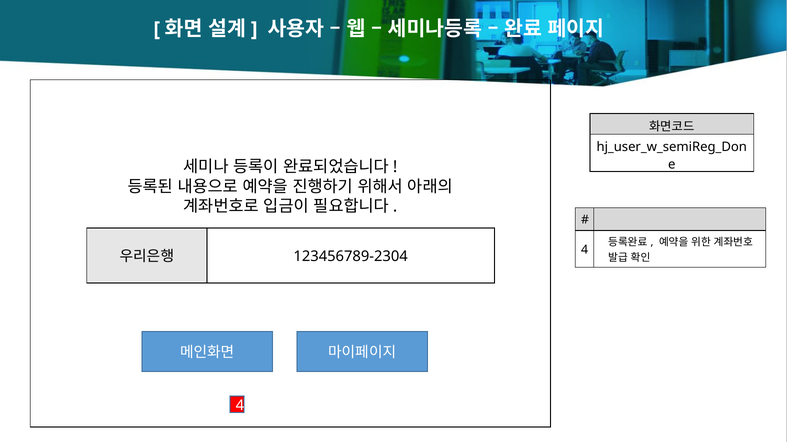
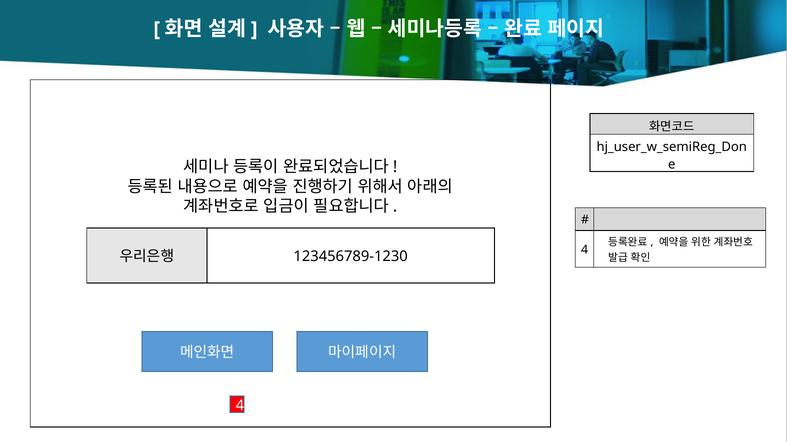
123456789-2304: 123456789-2304 -> 123456789-1230
